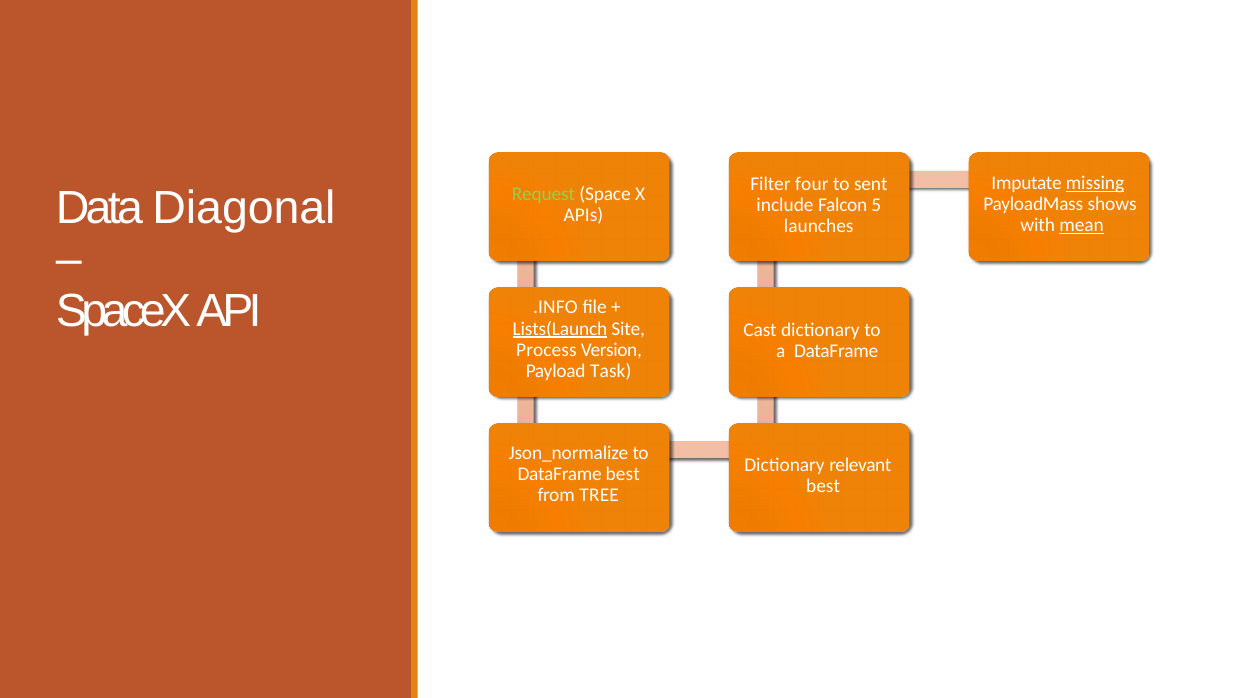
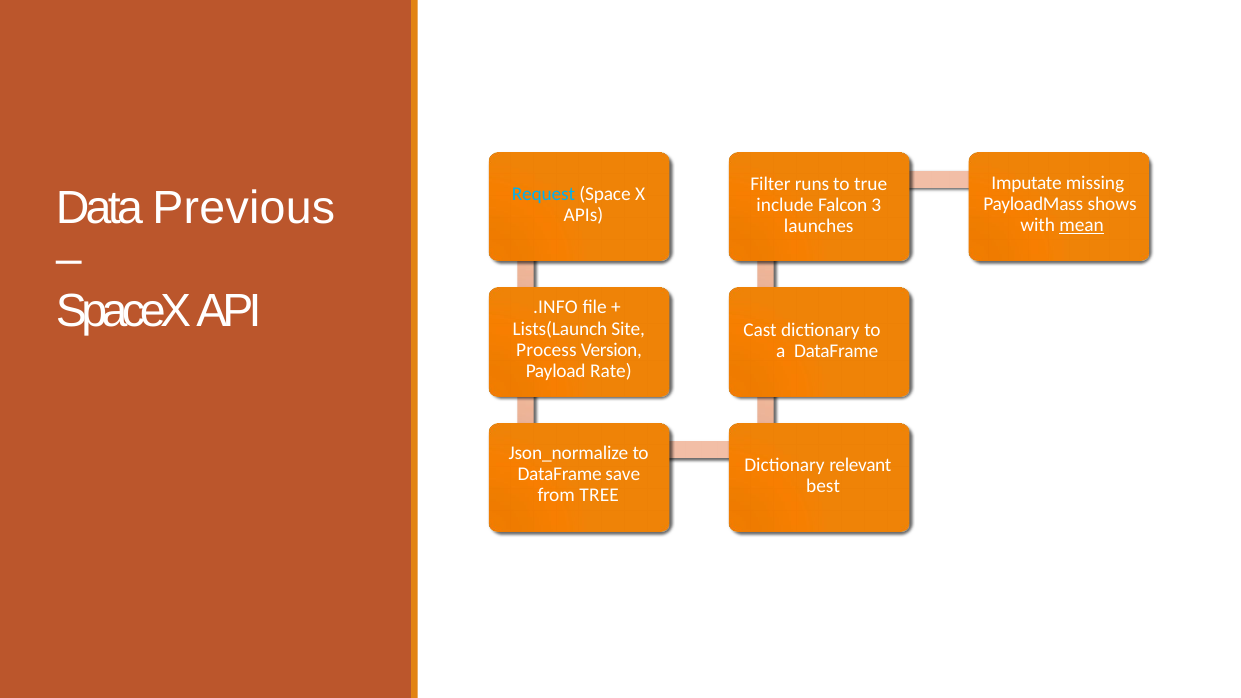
missing underline: present -> none
four: four -> runs
sent: sent -> true
Diagonal: Diagonal -> Previous
Request colour: light green -> light blue
5: 5 -> 3
Lists(Launch underline: present -> none
Task: Task -> Rate
DataFrame best: best -> save
